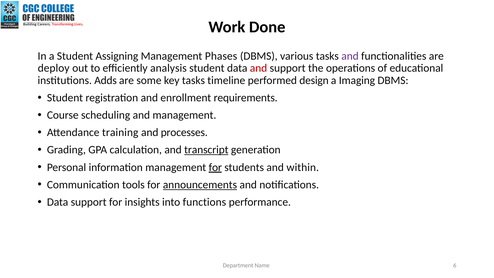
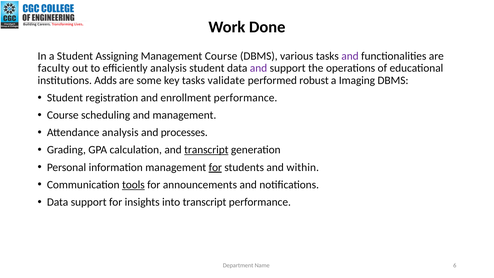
Management Phases: Phases -> Course
deploy: deploy -> faculty
and at (259, 68) colour: red -> purple
timeline: timeline -> validate
design: design -> robust
enrollment requirements: requirements -> performance
Attendance training: training -> analysis
tools underline: none -> present
announcements underline: present -> none
into functions: functions -> transcript
